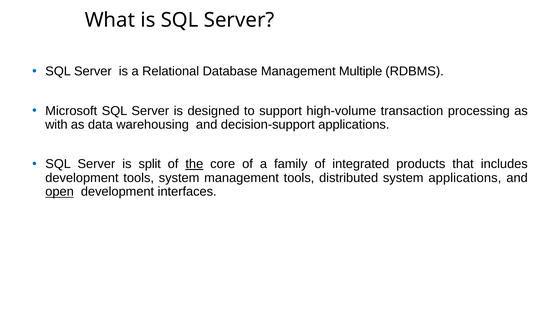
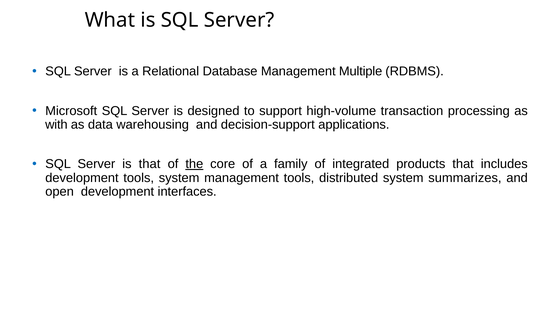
is split: split -> that
system applications: applications -> summarizes
open underline: present -> none
